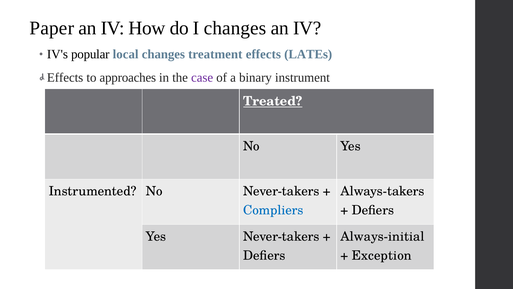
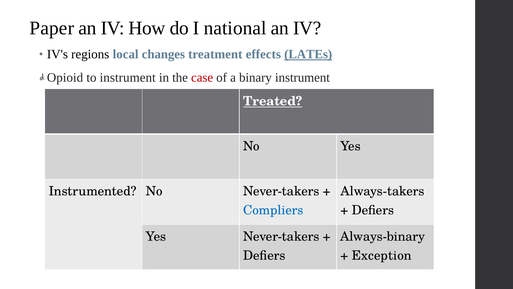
I changes: changes -> national
popular: popular -> regions
LATEs underline: none -> present
Effects at (65, 77): Effects -> Opioid
to approaches: approaches -> instrument
case colour: purple -> red
Always-initial: Always-initial -> Always-binary
